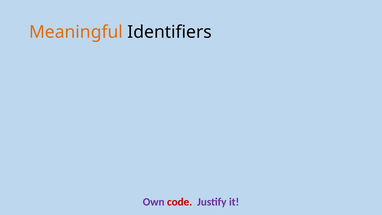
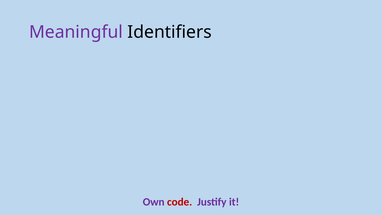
Meaningful colour: orange -> purple
